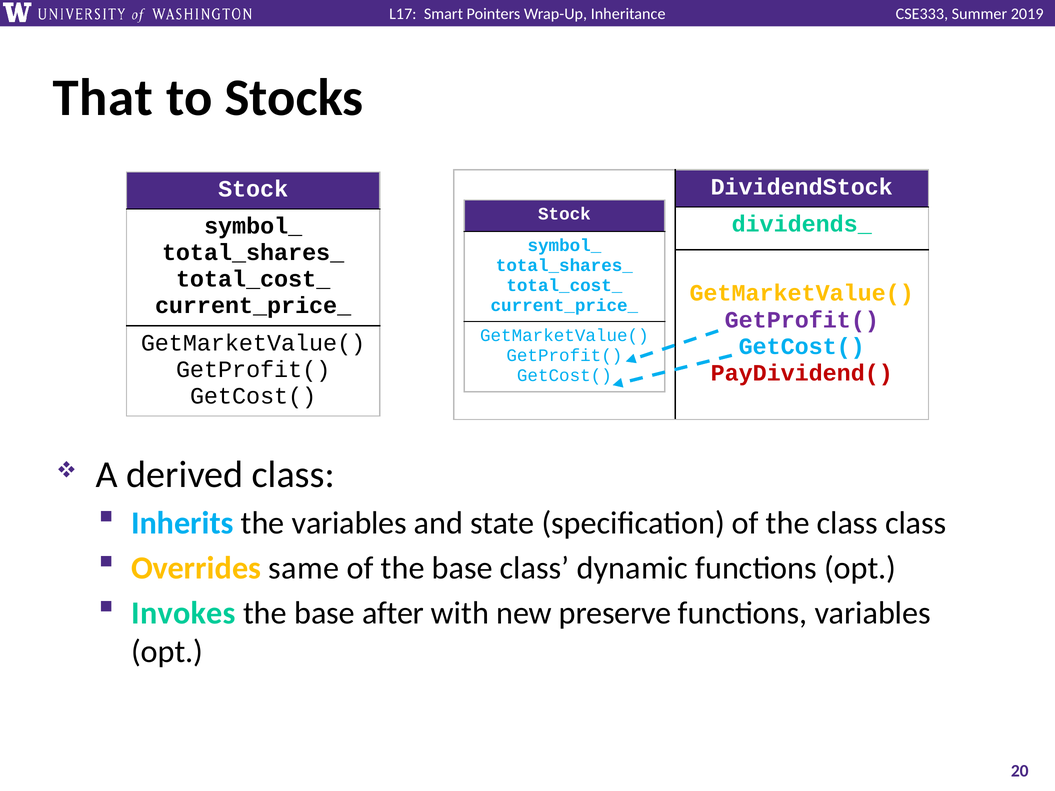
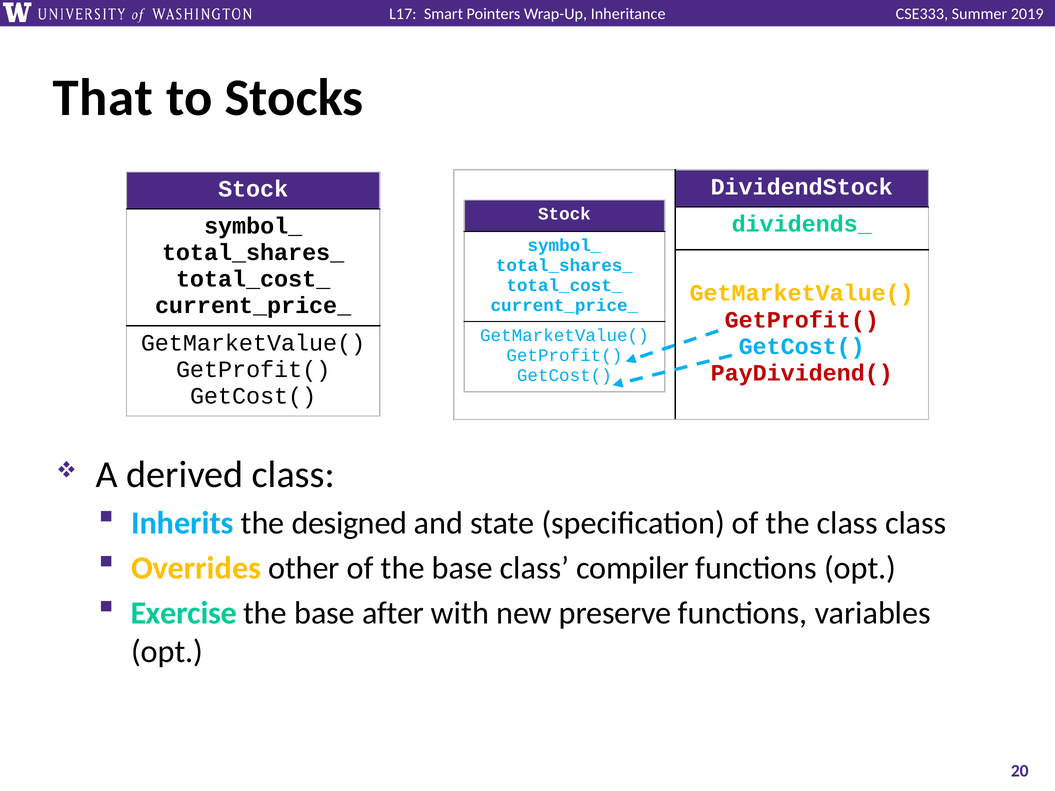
GetProfit( at (802, 320) colour: purple -> red
the variables: variables -> designed
same: same -> other
dynamic: dynamic -> compiler
Invokes: Invokes -> Exercise
